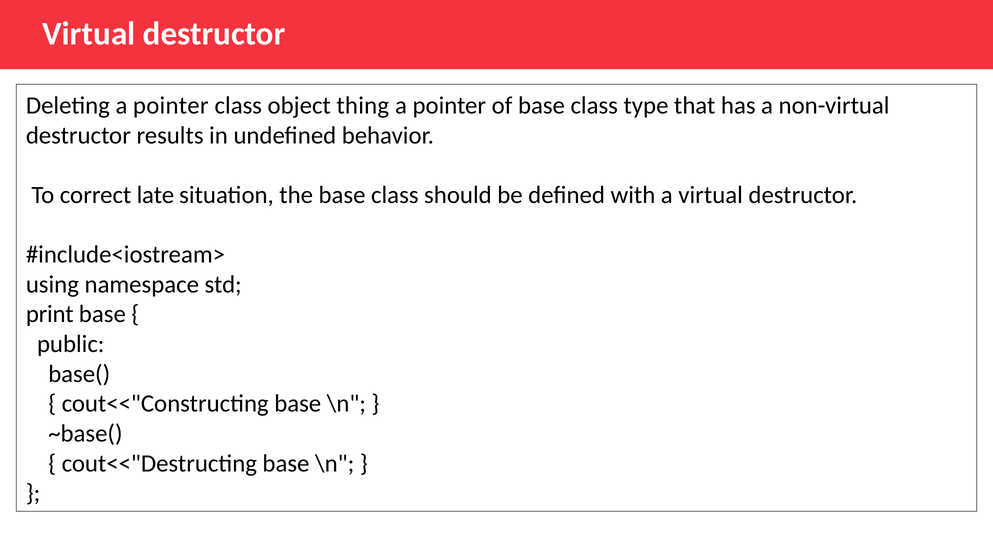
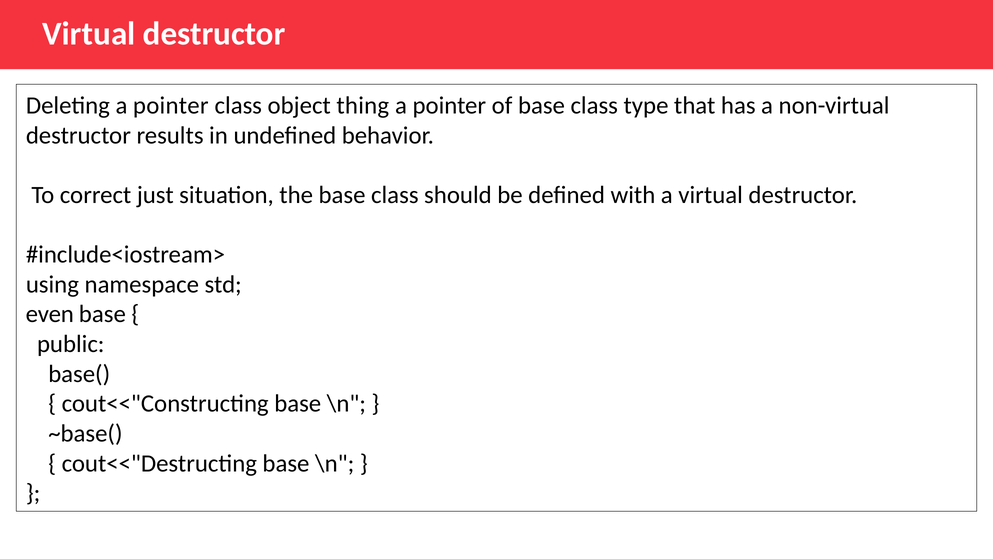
late: late -> just
print: print -> even
